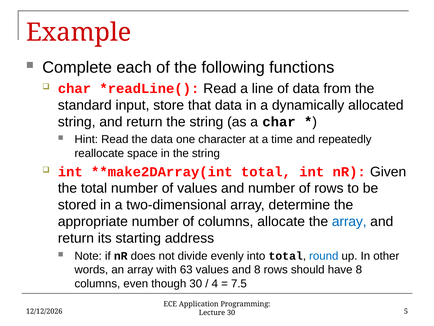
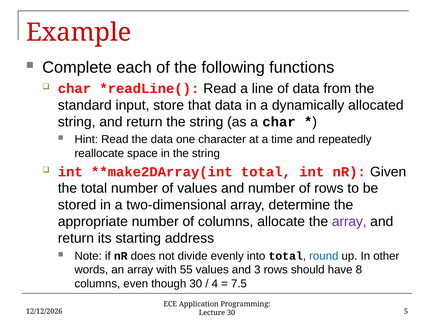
array at (349, 221) colour: blue -> purple
63: 63 -> 55
and 8: 8 -> 3
